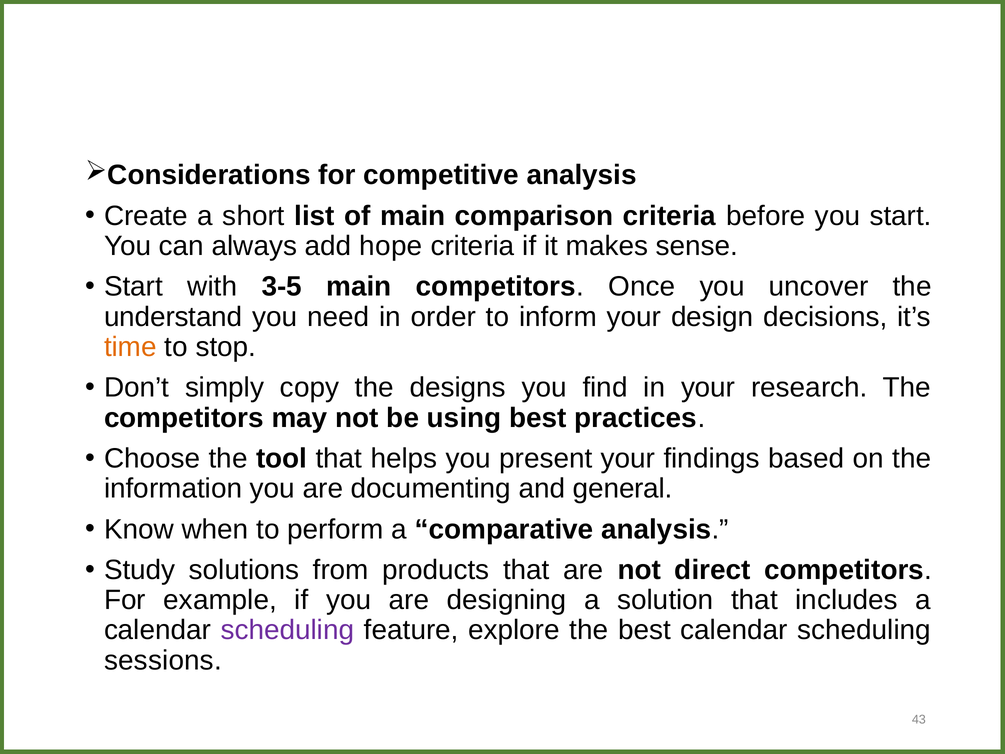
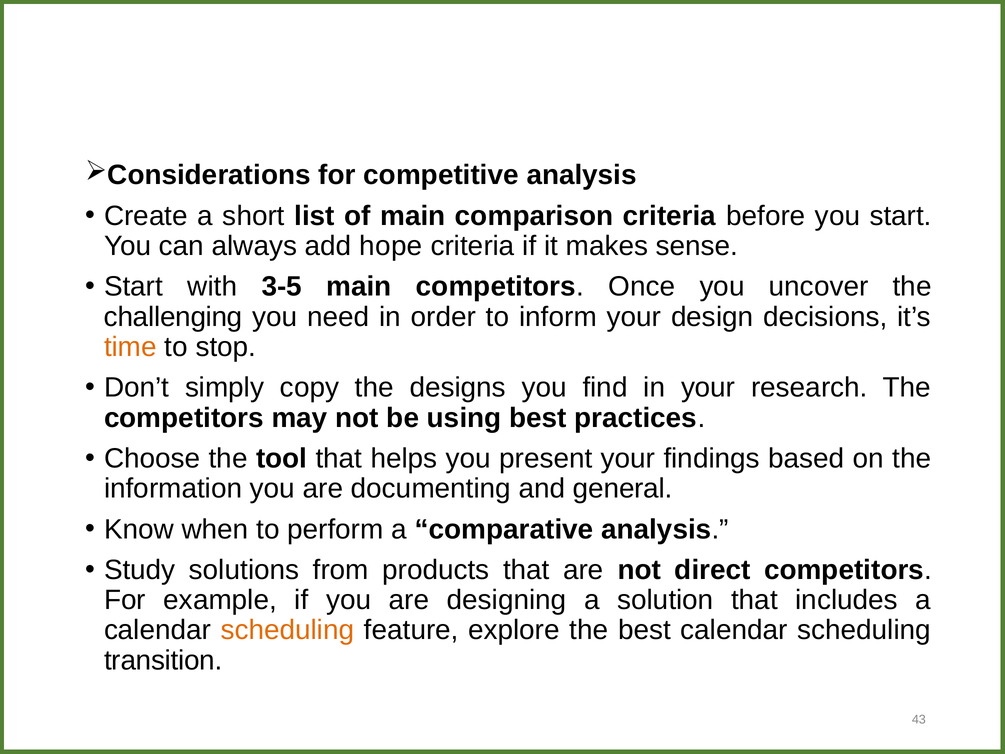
understand: understand -> challenging
scheduling at (287, 630) colour: purple -> orange
sessions: sessions -> transition
